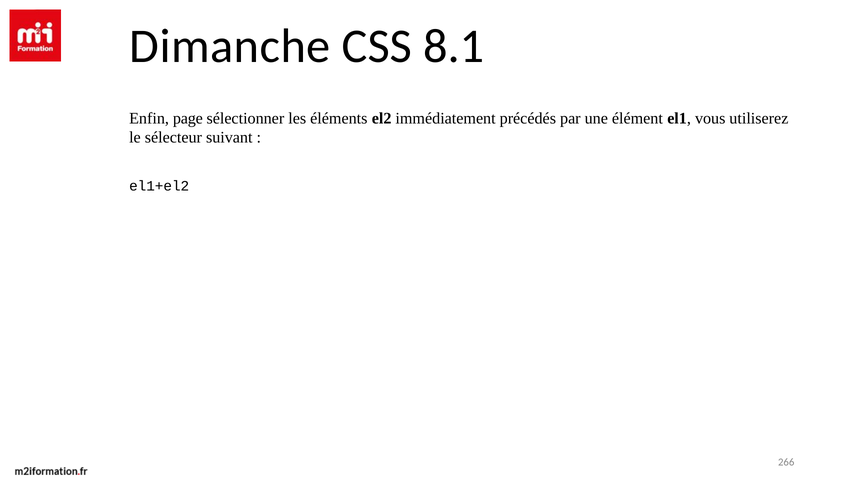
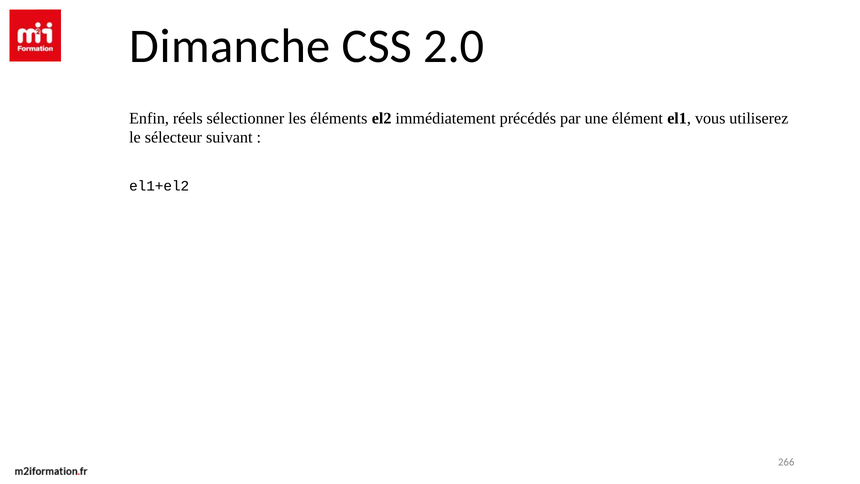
8.1: 8.1 -> 2.0
page: page -> réels
